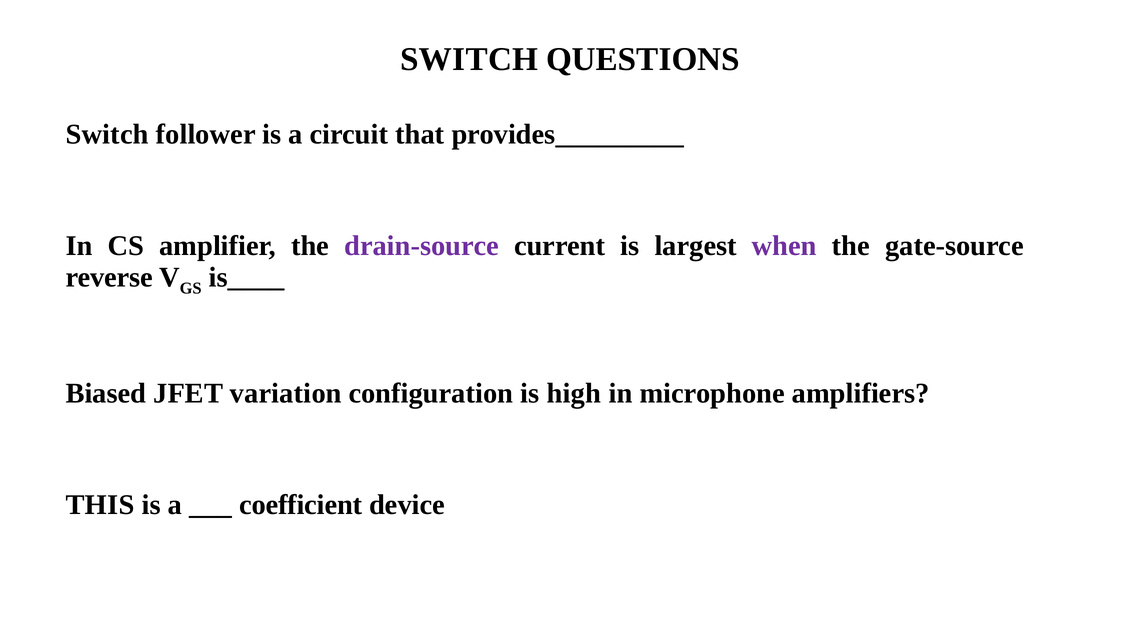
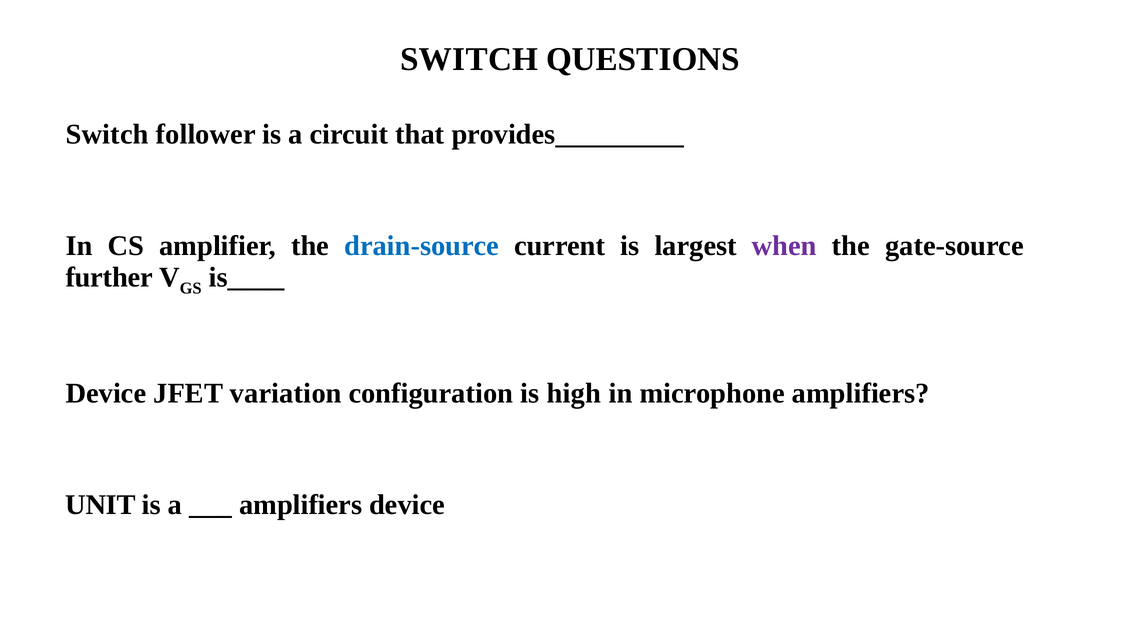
drain-source colour: purple -> blue
reverse: reverse -> further
Biased at (106, 393): Biased -> Device
THIS: THIS -> UNIT
coefficient at (301, 505): coefficient -> amplifiers
